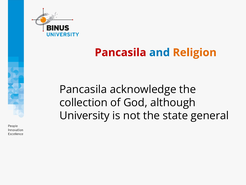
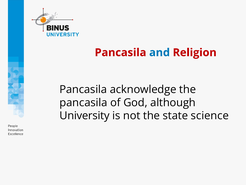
Religion colour: orange -> red
collection at (84, 102): collection -> pancasila
general: general -> science
